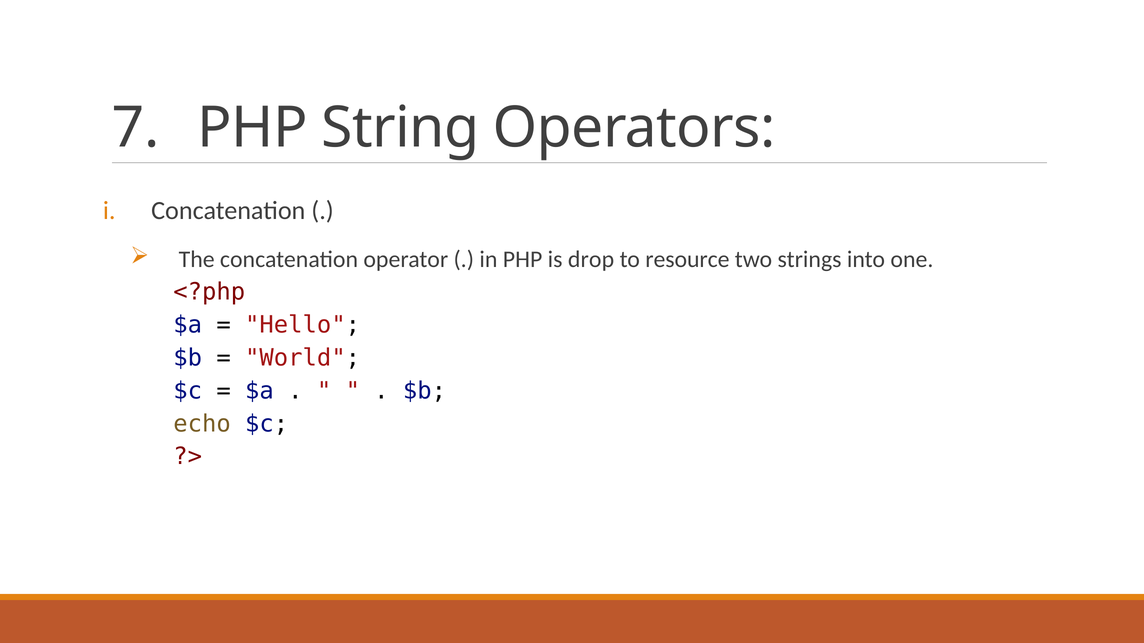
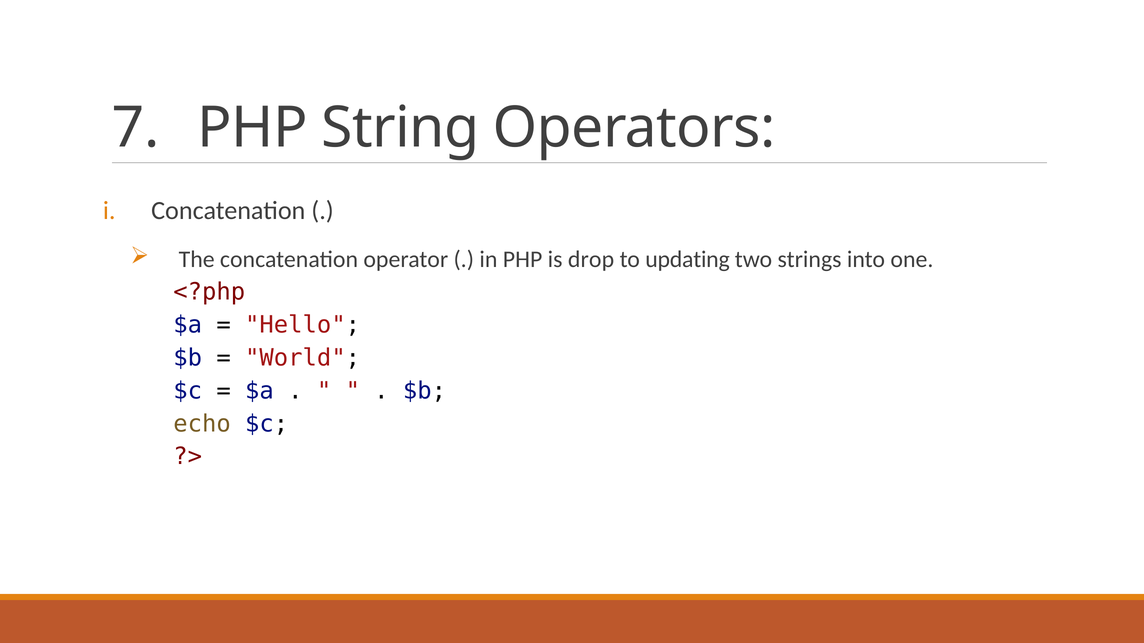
resource: resource -> updating
